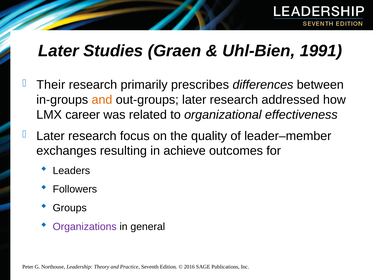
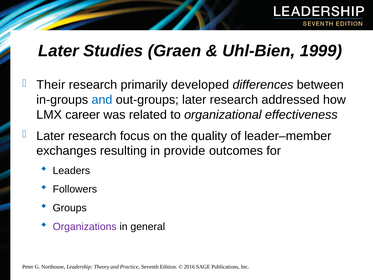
1991: 1991 -> 1999
prescribes: prescribes -> developed
and at (102, 100) colour: orange -> blue
achieve: achieve -> provide
